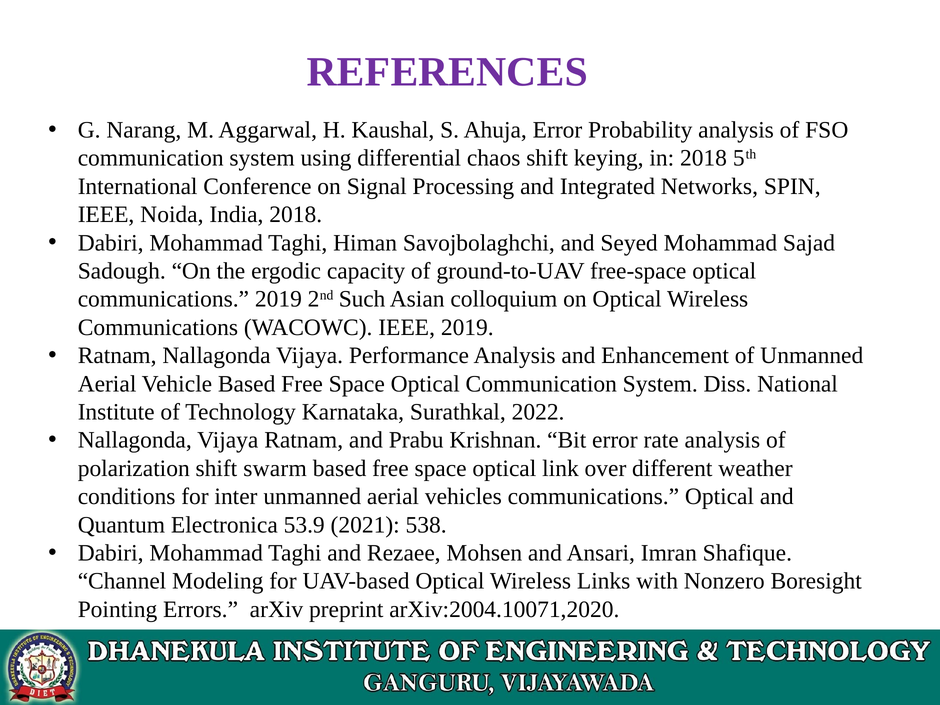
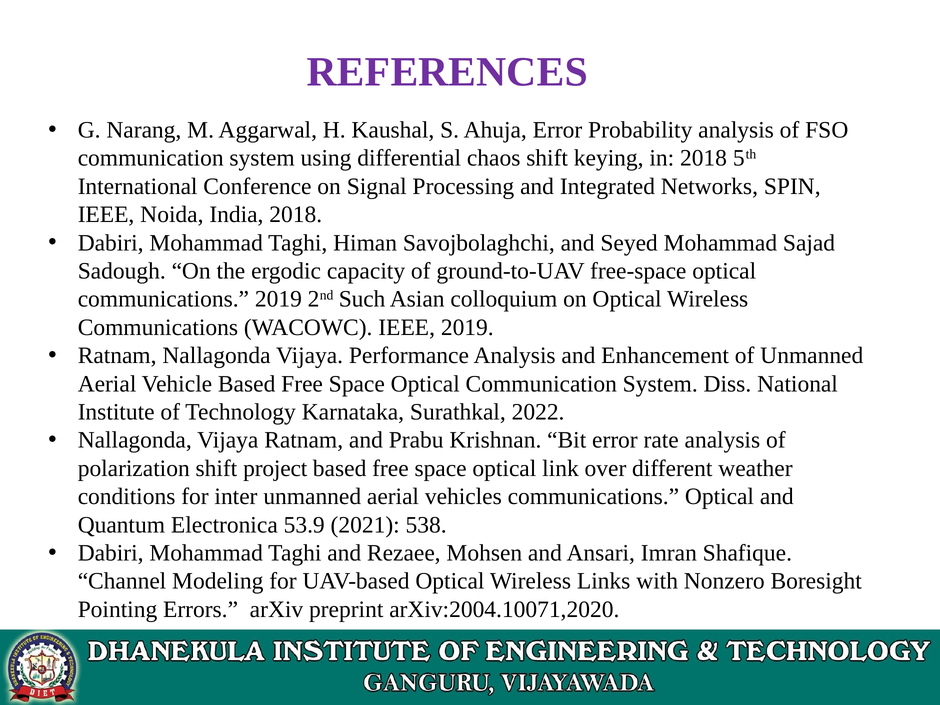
swarm: swarm -> project
